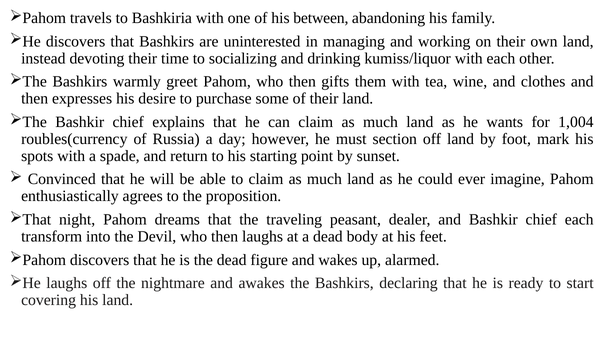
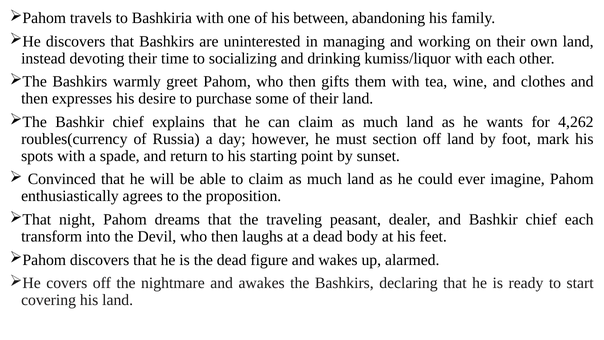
1,004: 1,004 -> 4,262
laughs at (67, 283): laughs -> covers
